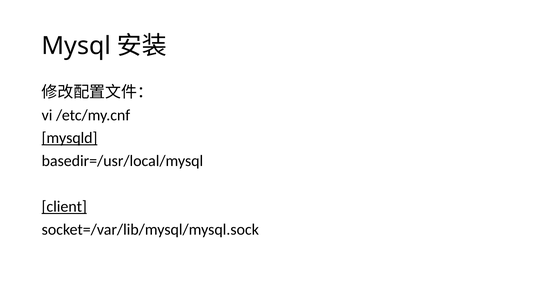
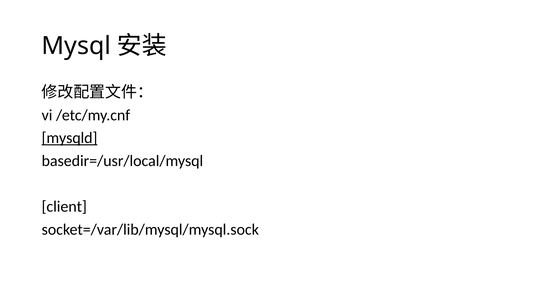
client underline: present -> none
